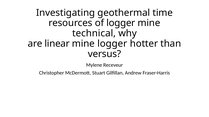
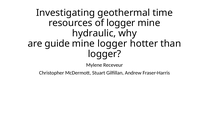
technical: technical -> hydraulic
linear: linear -> guide
versus at (104, 54): versus -> logger
